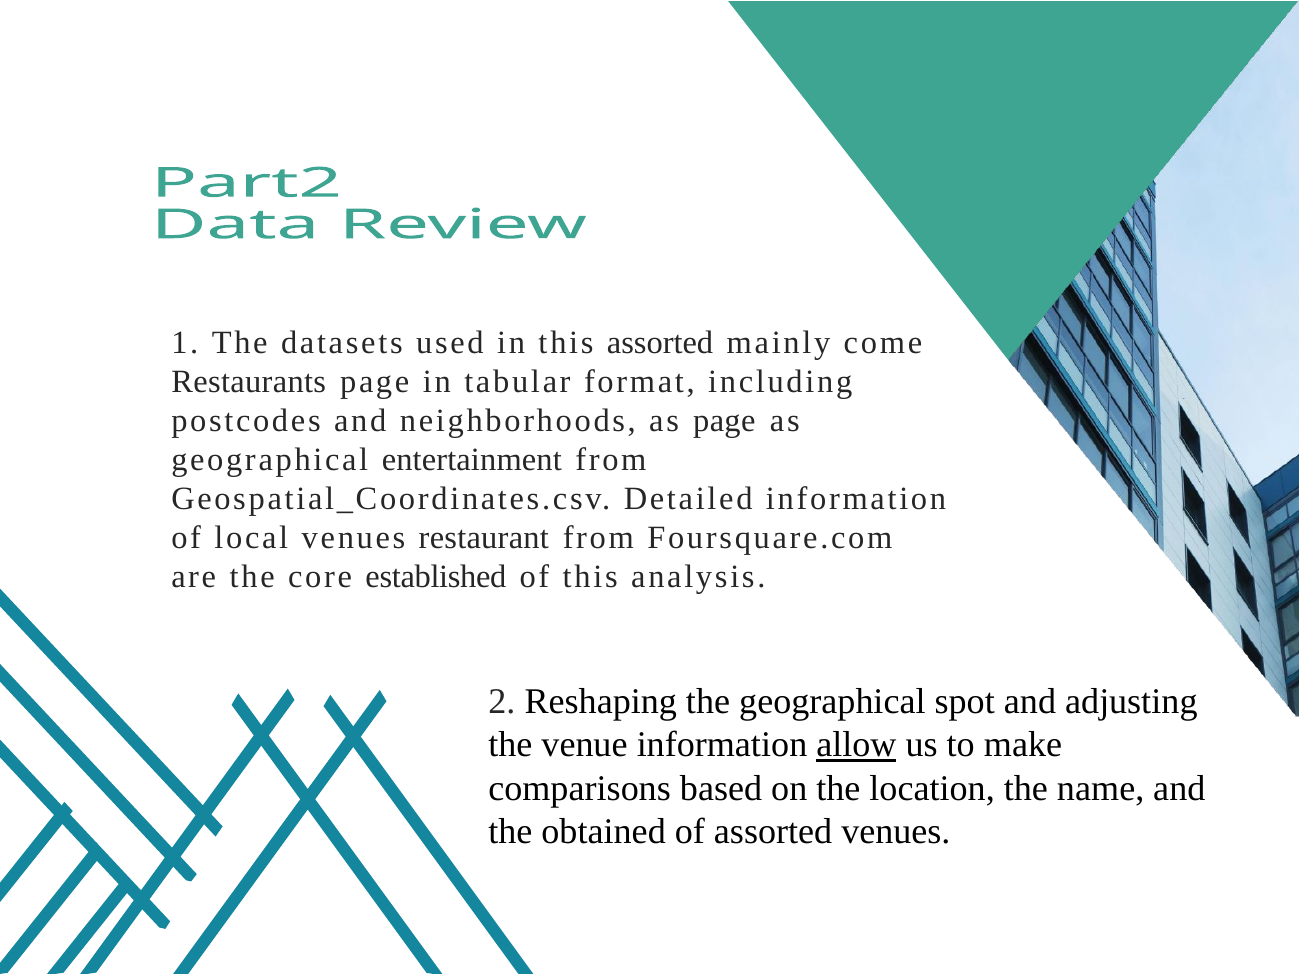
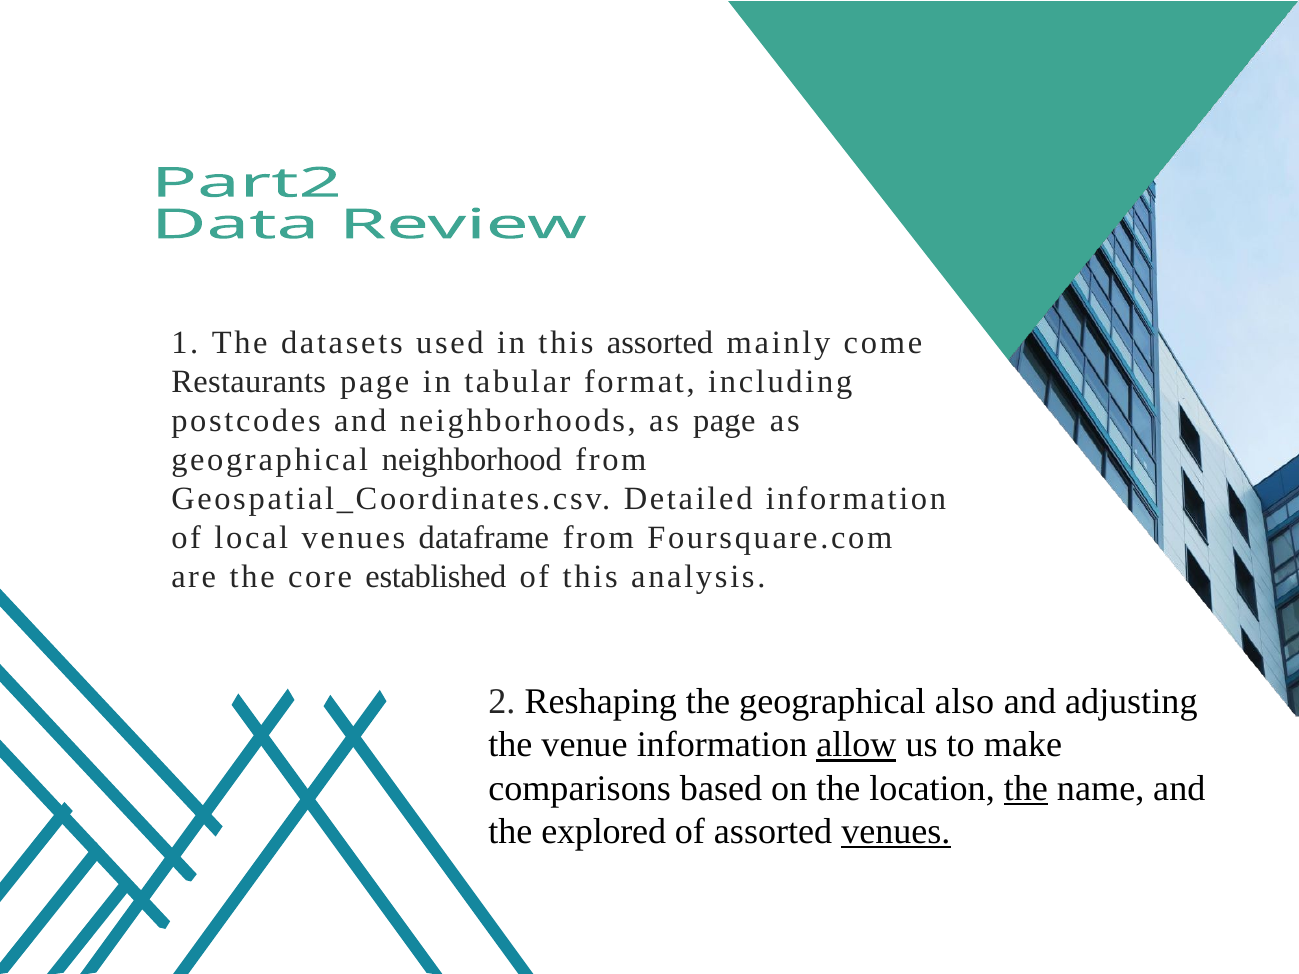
entertainment: entertainment -> neighborhood
restaurant: restaurant -> dataframe
spot: spot -> also
the at (1026, 788) underline: none -> present
obtained: obtained -> explored
venues at (896, 832) underline: none -> present
